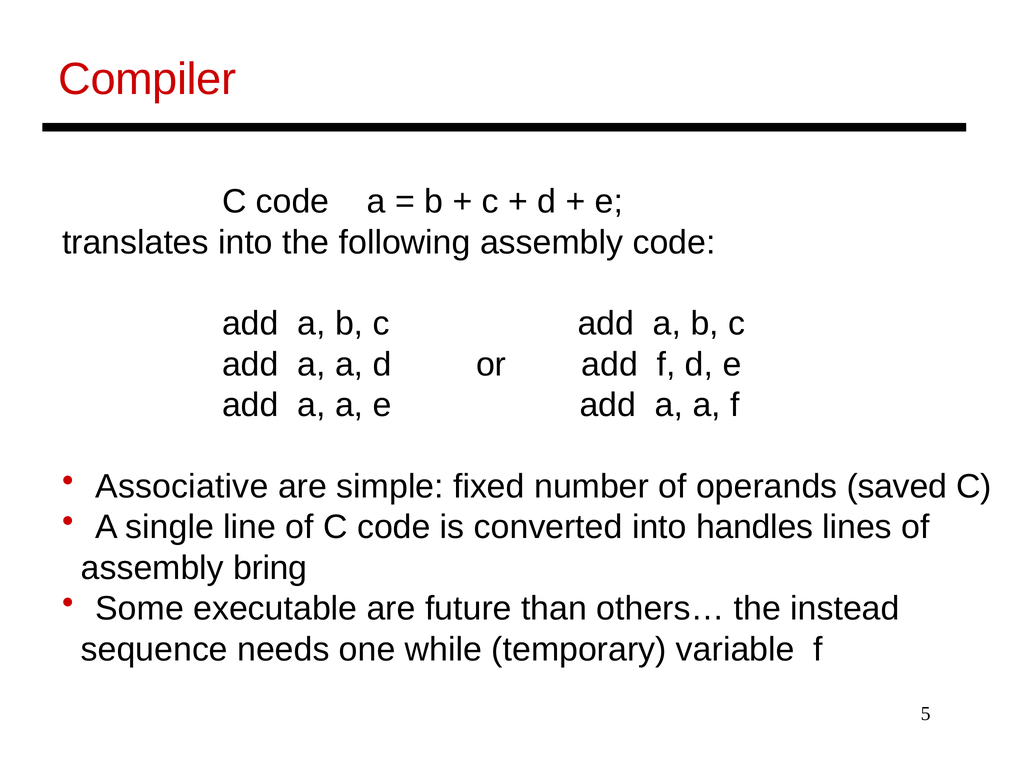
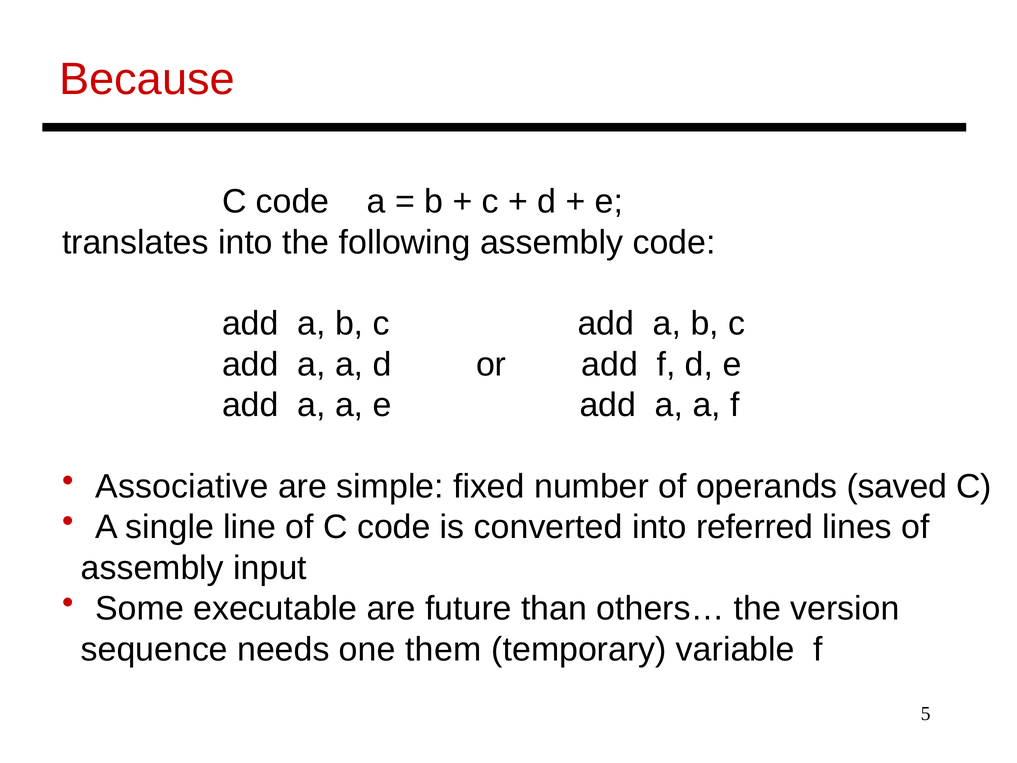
Compiler: Compiler -> Because
handles: handles -> referred
bring: bring -> input
instead: instead -> version
while: while -> them
